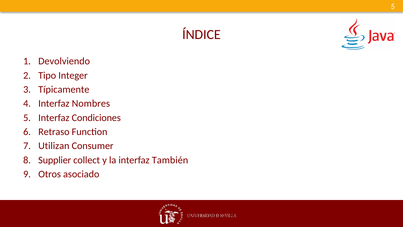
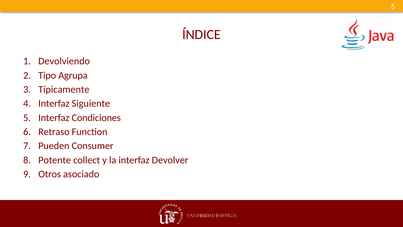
Integer: Integer -> Agrupa
Nombres: Nombres -> Siguiente
Utilizan: Utilizan -> Pueden
Supplier: Supplier -> Potente
También: También -> Devolver
